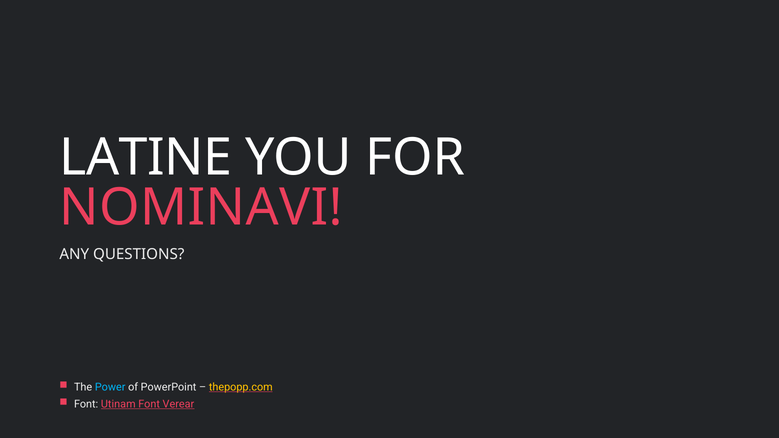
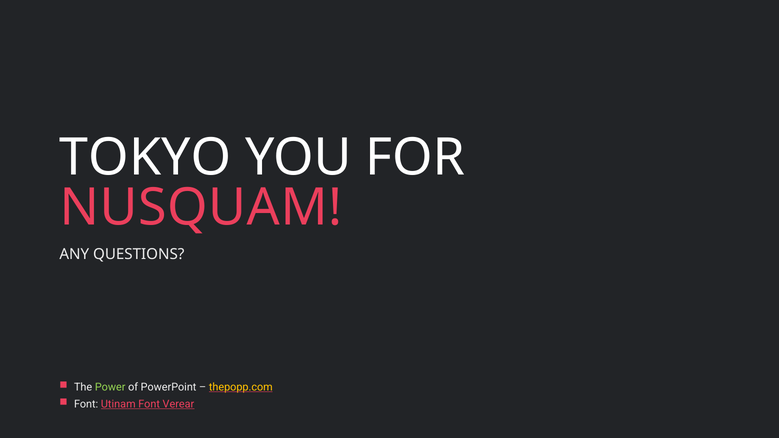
LATINE: LATINE -> TOKYO
NOMINAVI: NOMINAVI -> NUSQUAM
Power colour: light blue -> light green
